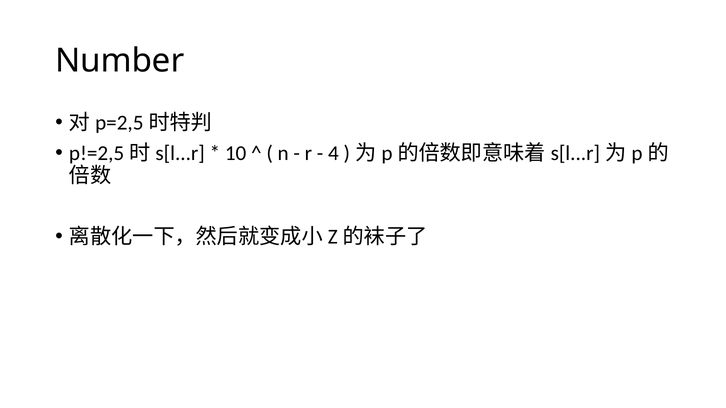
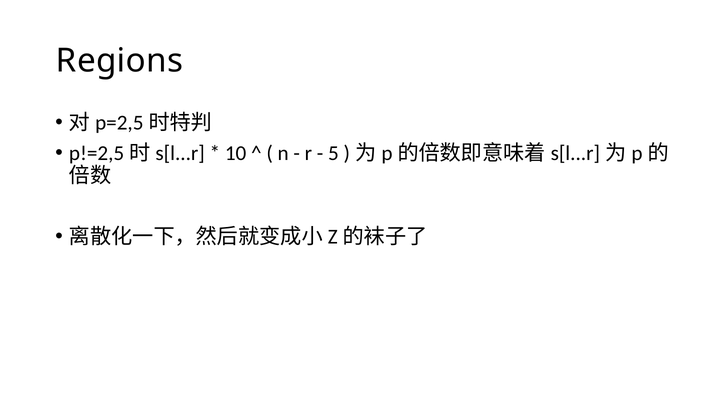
Number: Number -> Regions
4: 4 -> 5
